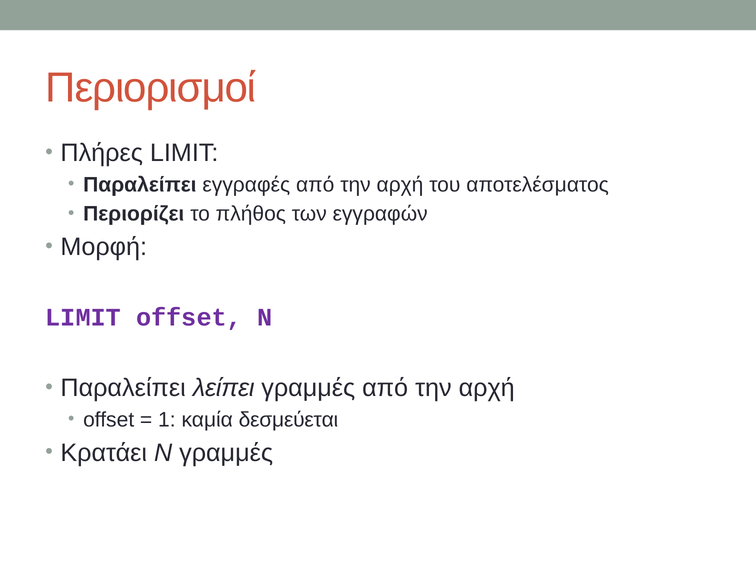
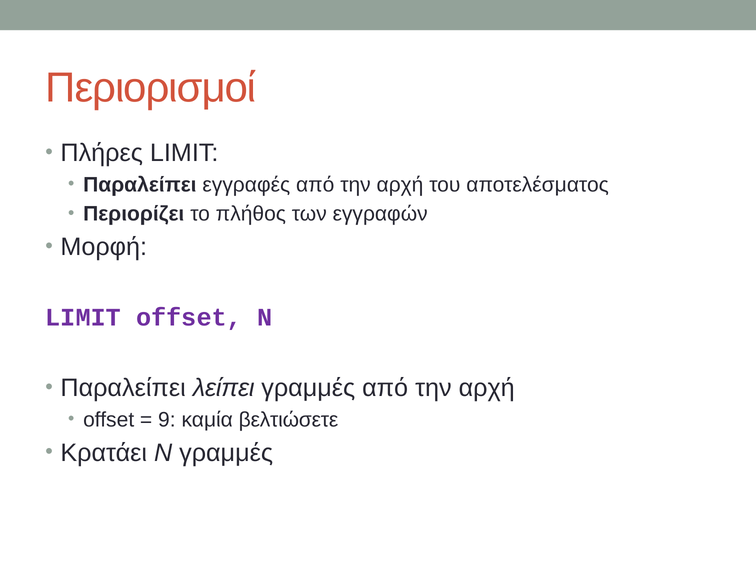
1: 1 -> 9
δεσμεύεται: δεσμεύεται -> βελτιώσετε
